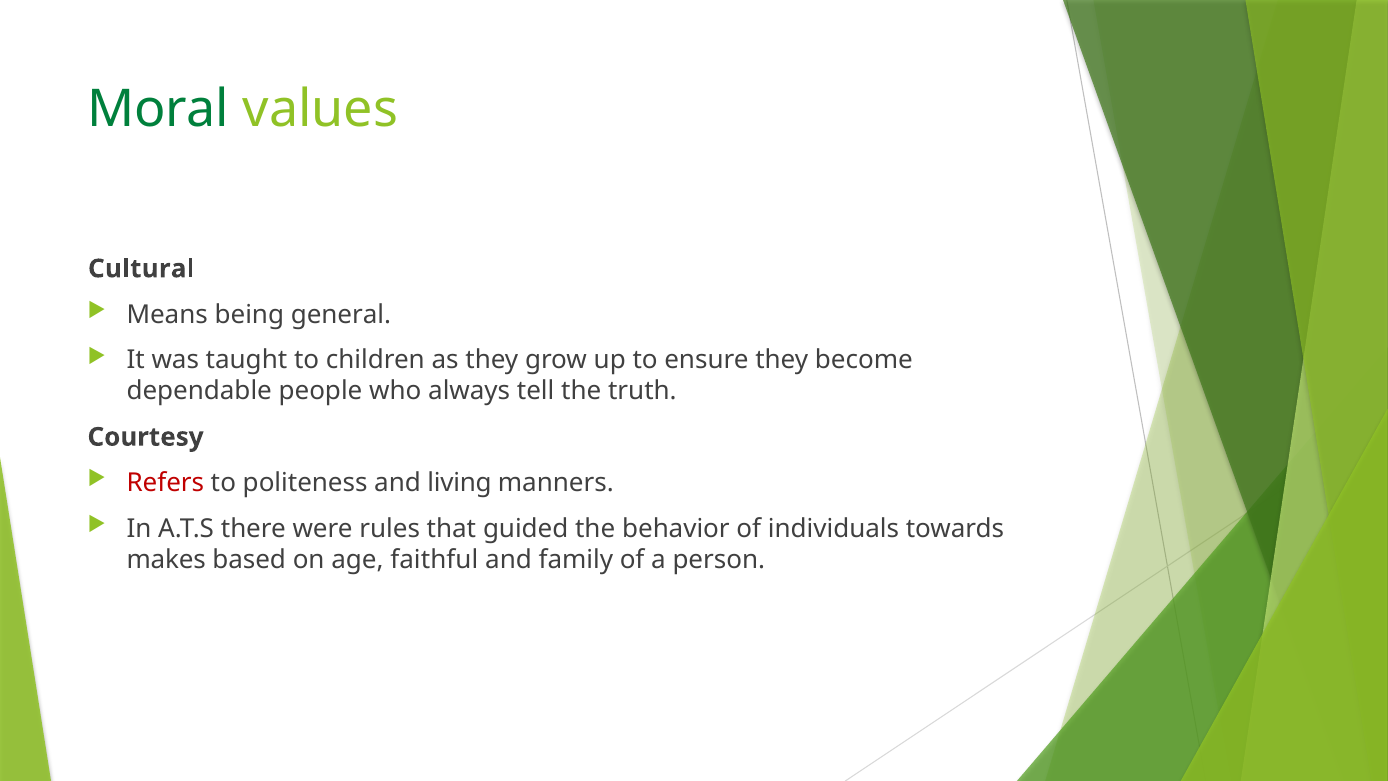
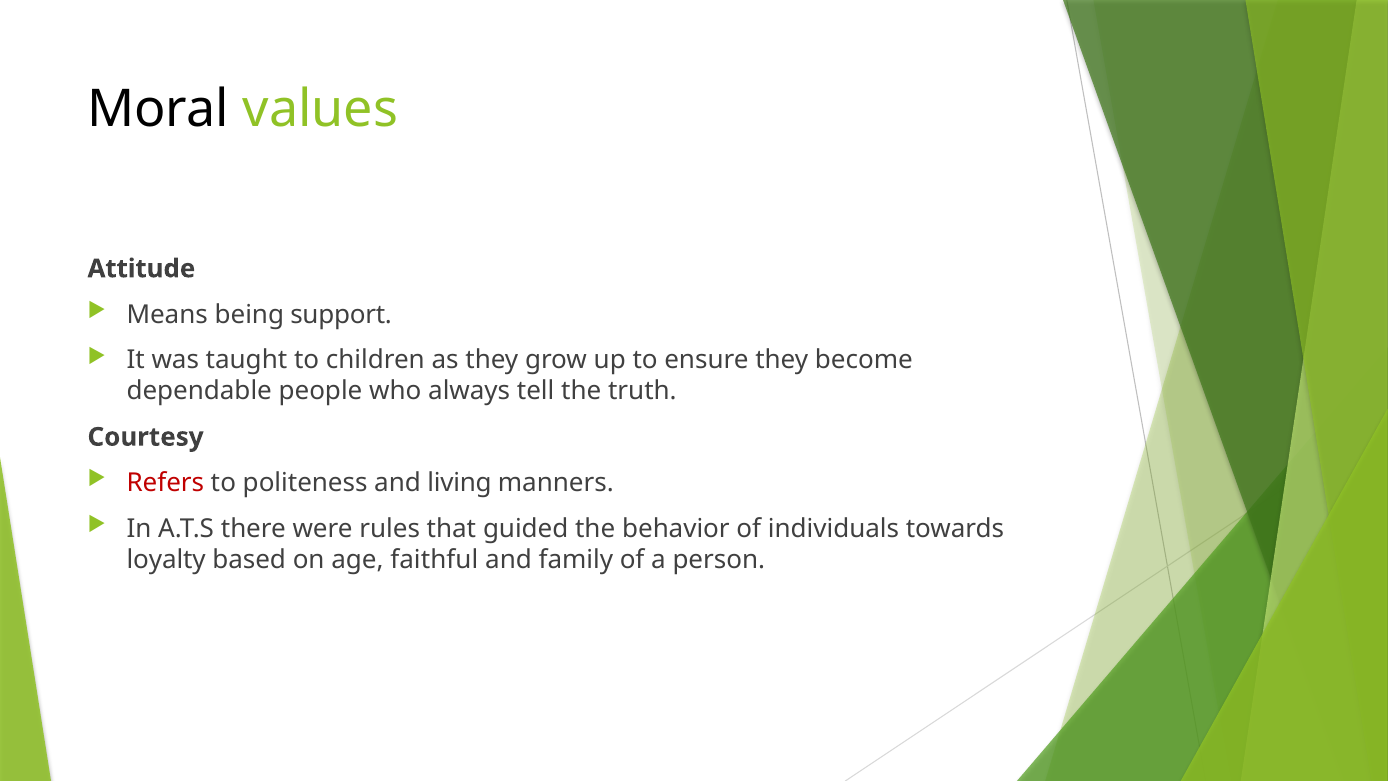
Moral colour: green -> black
Cultural: Cultural -> Attitude
general: general -> support
makes: makes -> loyalty
